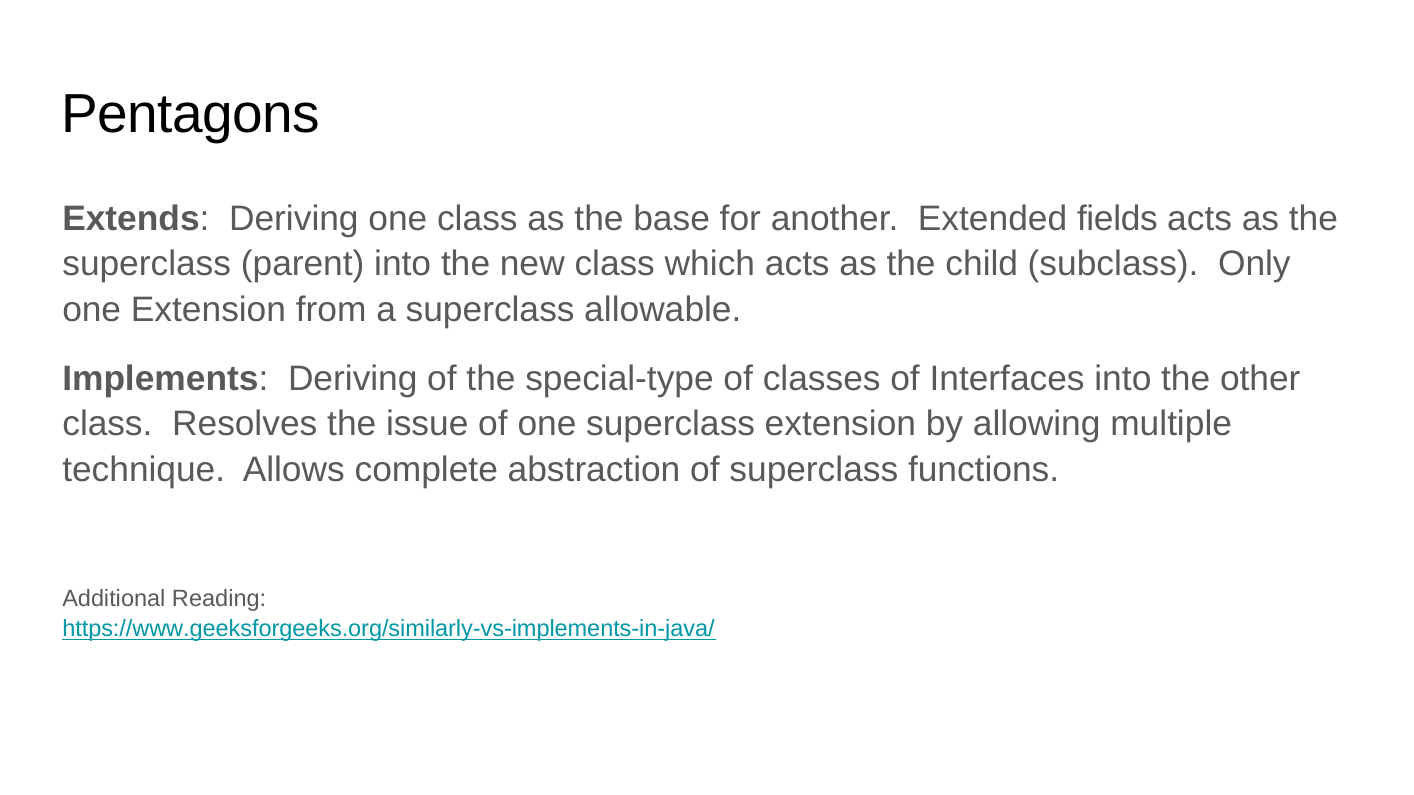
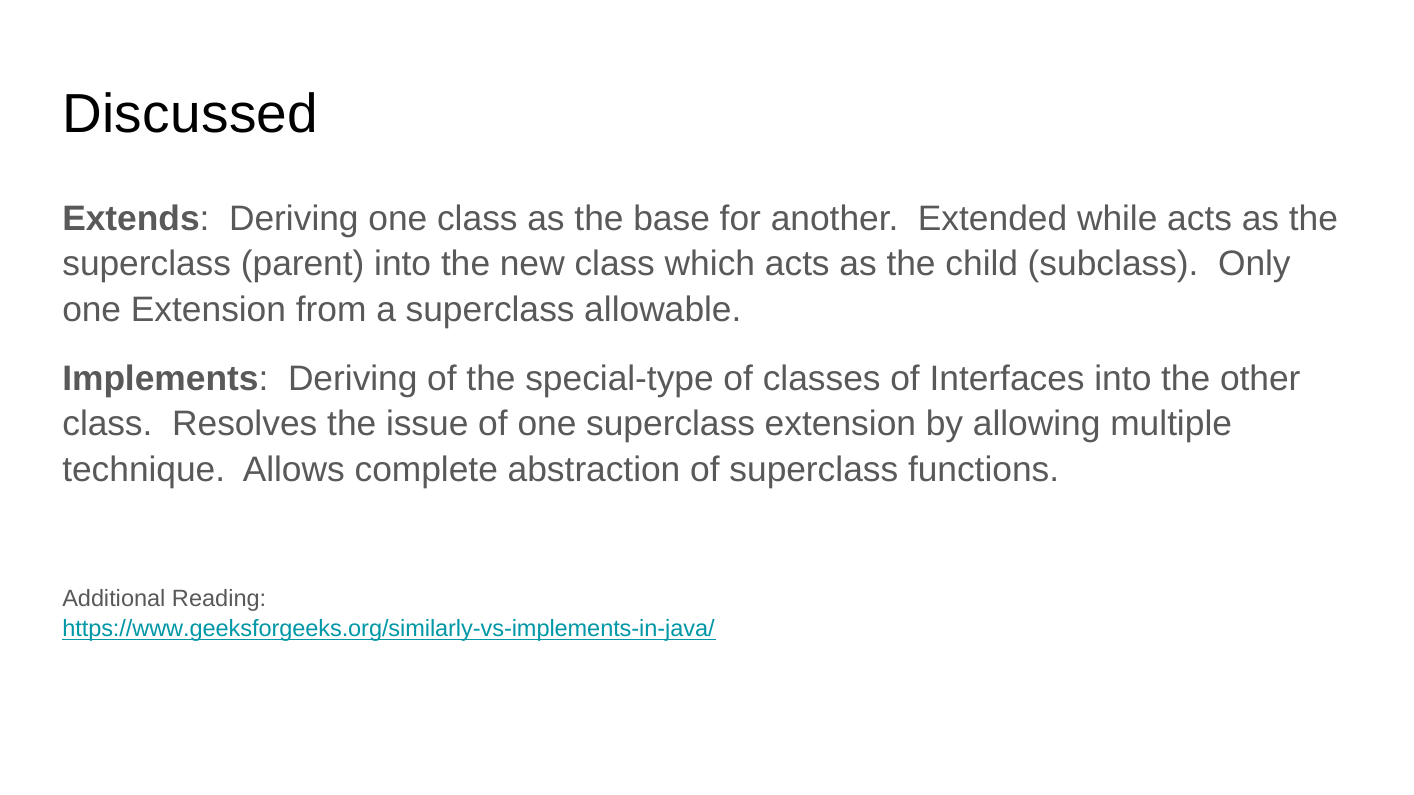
Pentagons: Pentagons -> Discussed
fields: fields -> while
